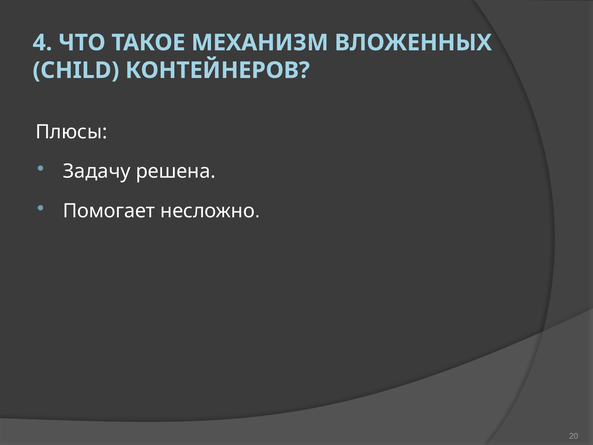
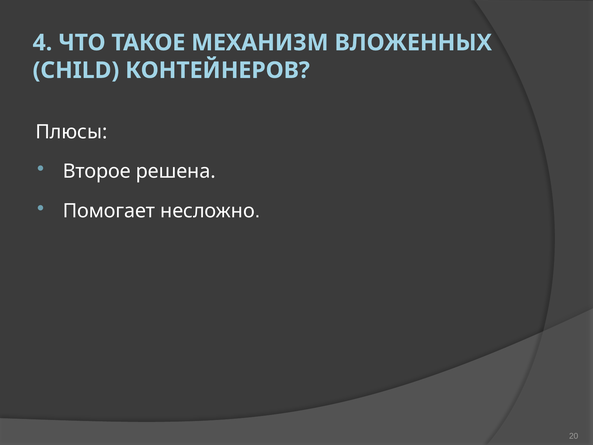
Задачу: Задачу -> Второе
